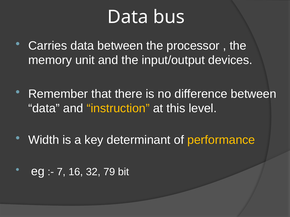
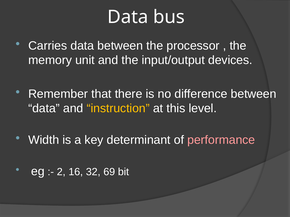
performance colour: yellow -> pink
7: 7 -> 2
79: 79 -> 69
